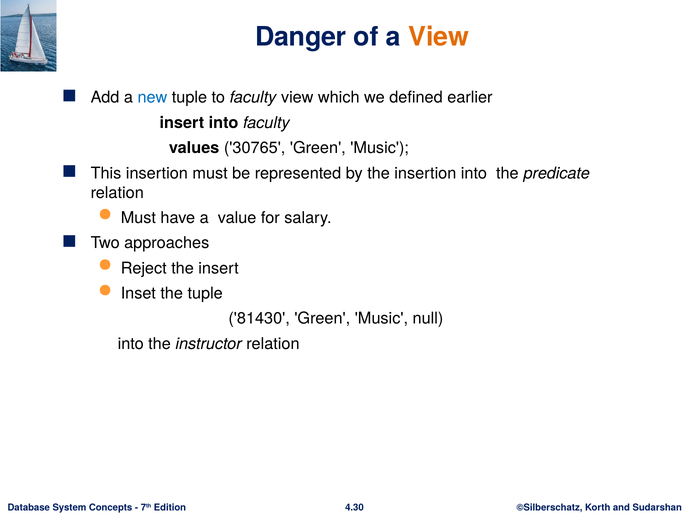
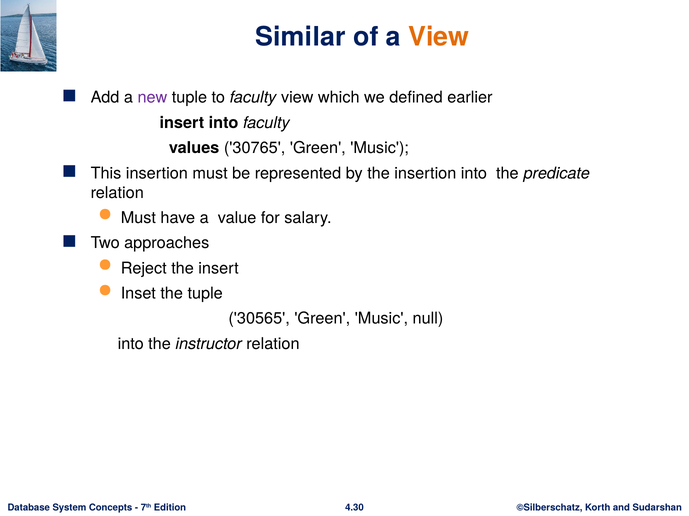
Danger: Danger -> Similar
new colour: blue -> purple
81430: 81430 -> 30565
